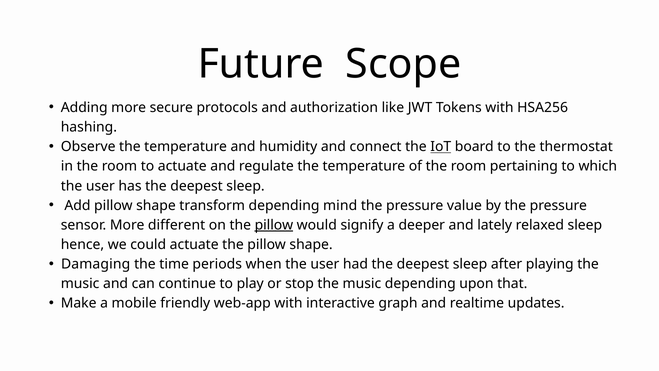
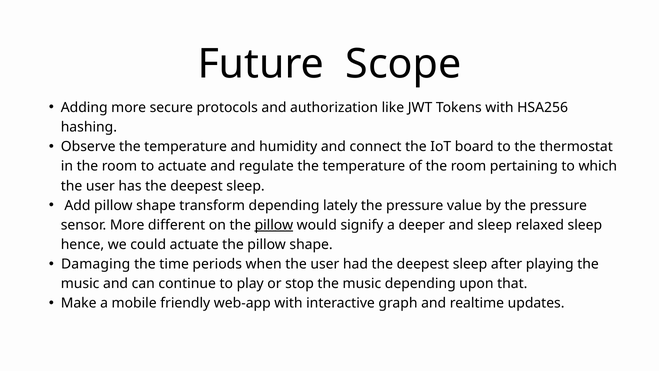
IoT underline: present -> none
mind: mind -> lately
and lately: lately -> sleep
